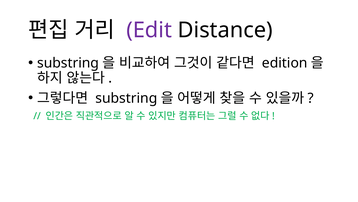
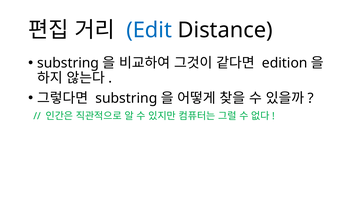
Edit colour: purple -> blue
